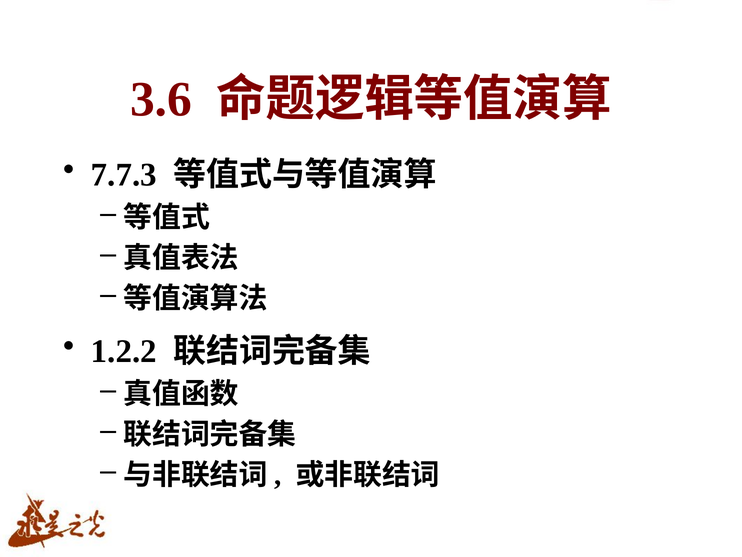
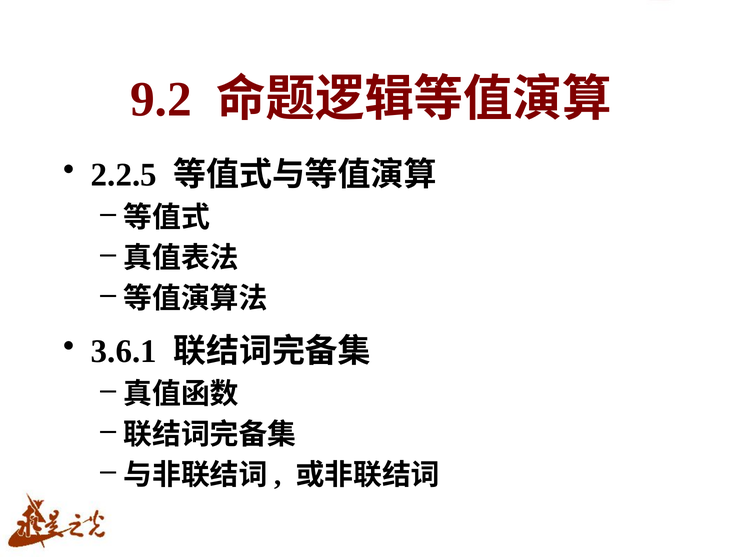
3.6: 3.6 -> 9.2
7.7.3: 7.7.3 -> 2.2.5
1.2.2: 1.2.2 -> 3.6.1
